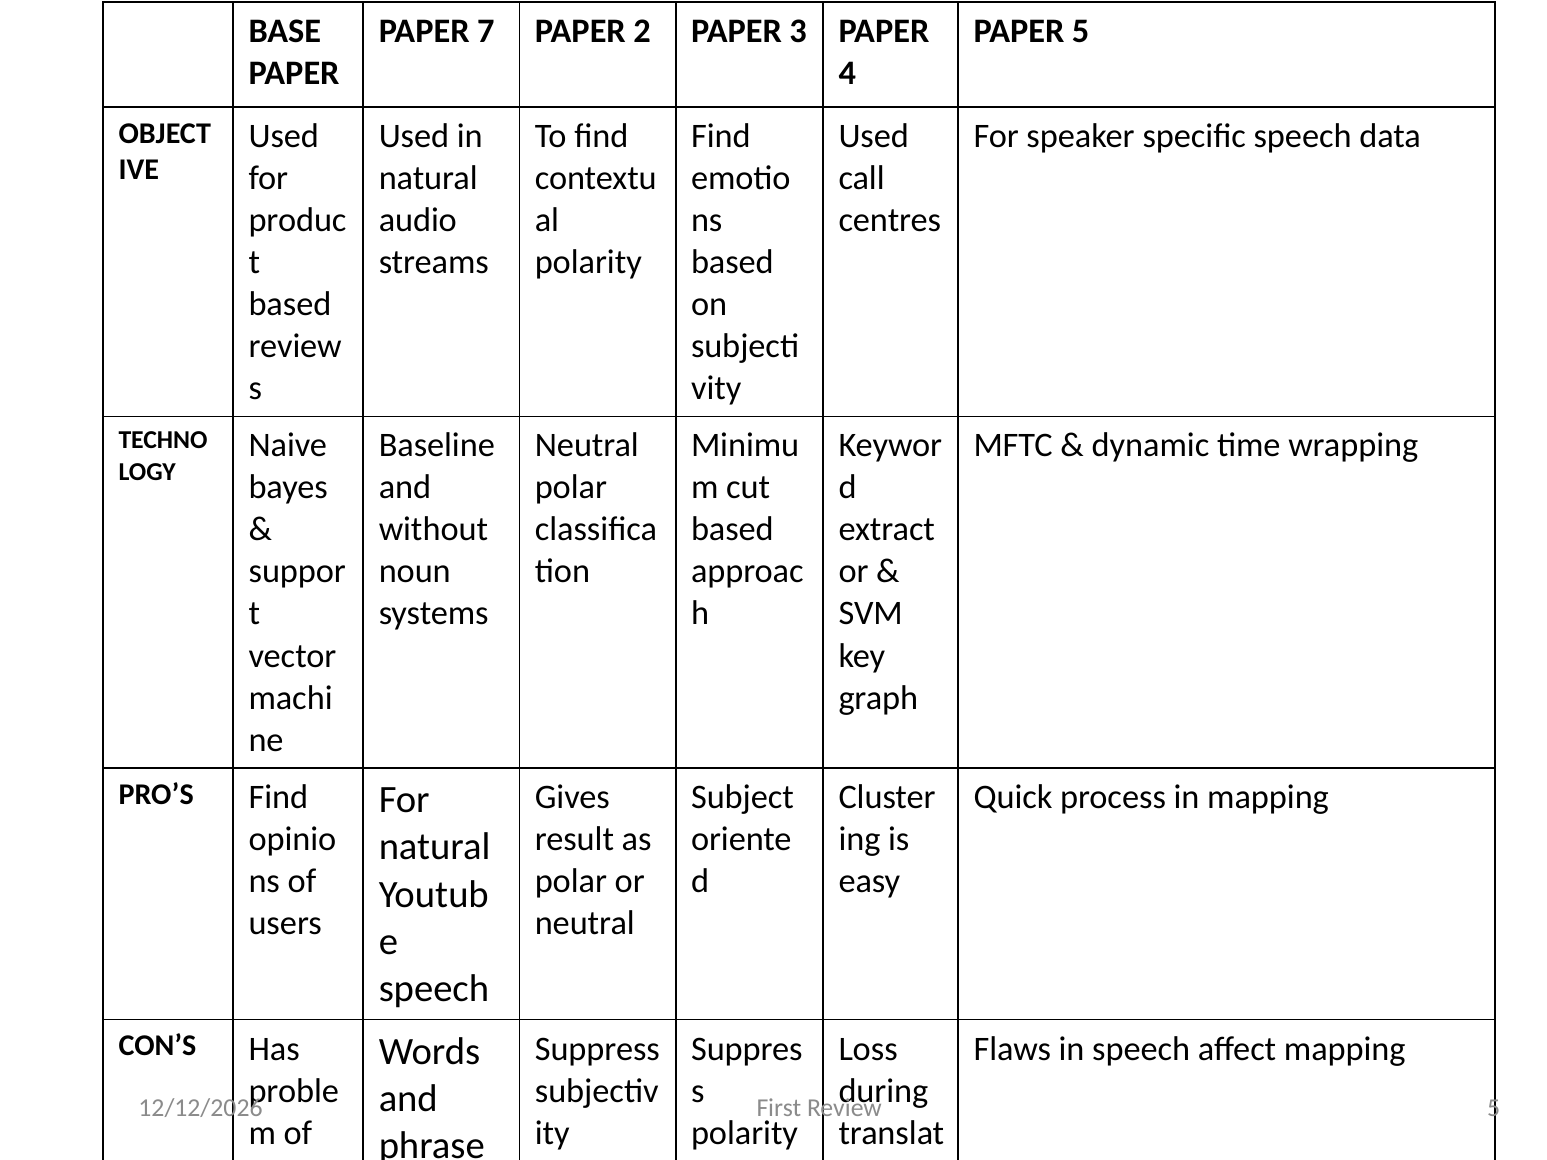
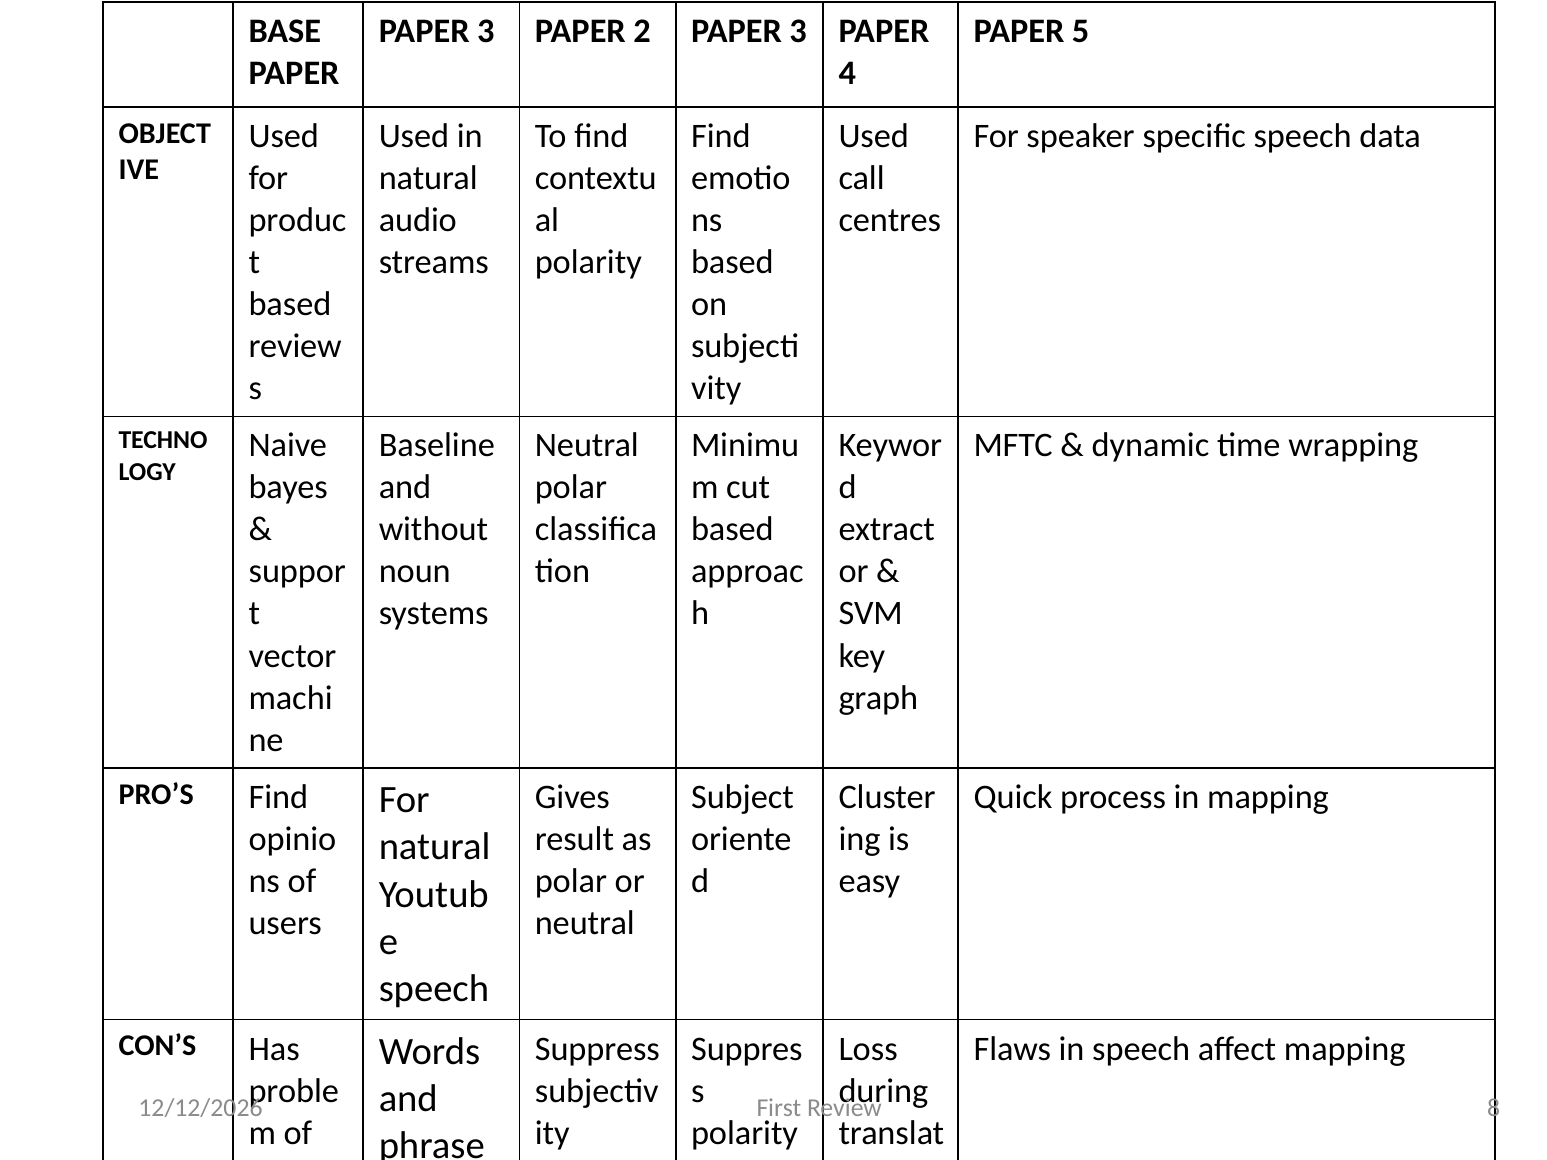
7 at (486, 31): 7 -> 3
5 at (1494, 1108): 5 -> 8
